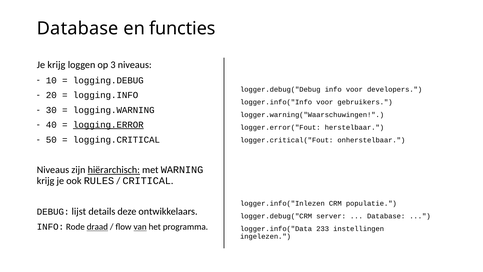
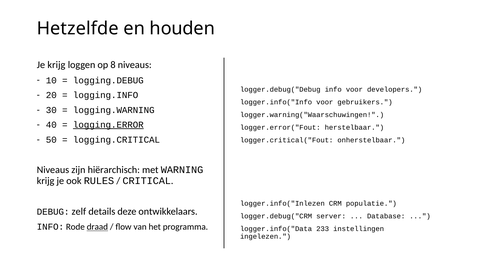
Database at (78, 29): Database -> Hetzelfde
functies: functies -> houden
3: 3 -> 8
hiërarchisch underline: present -> none
lijst: lijst -> zelf
van underline: present -> none
